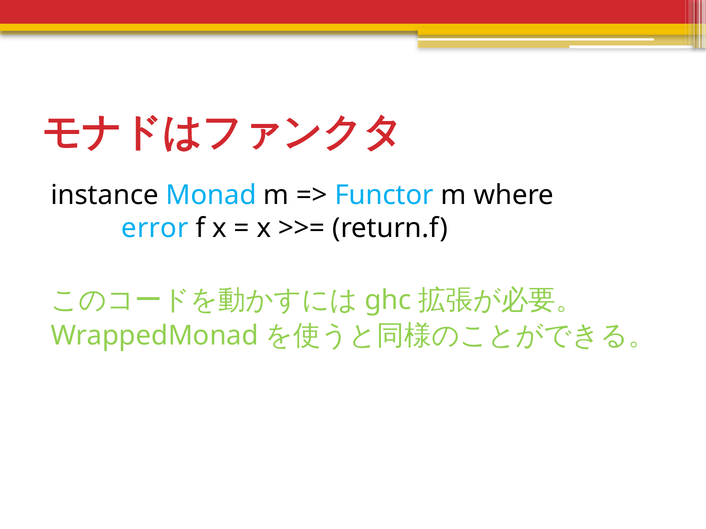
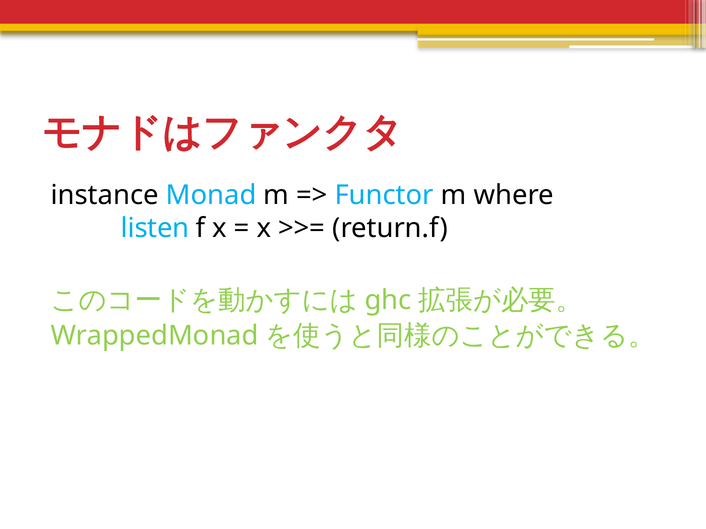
error: error -> listen
